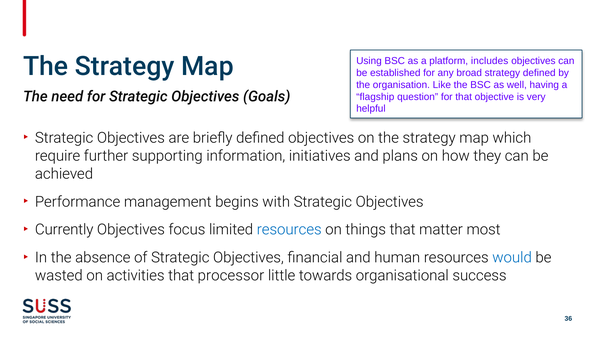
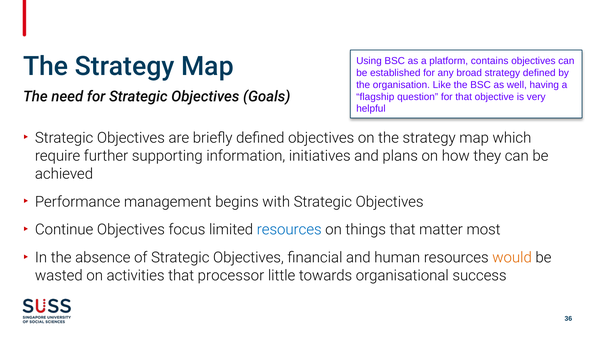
includes: includes -> contains
Currently: Currently -> Continue
would colour: blue -> orange
